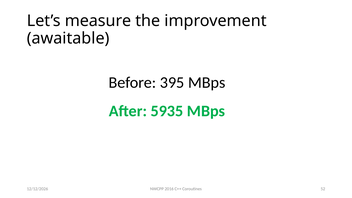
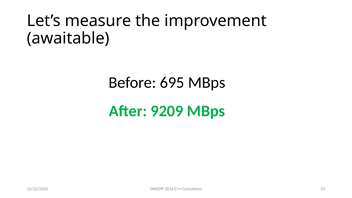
395: 395 -> 695
5935: 5935 -> 9209
